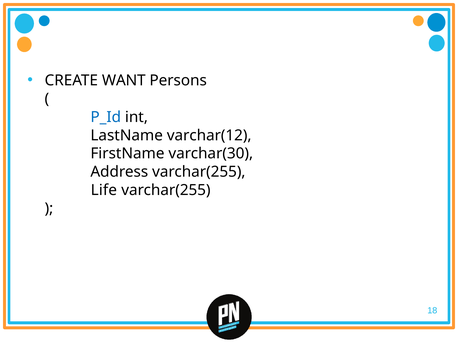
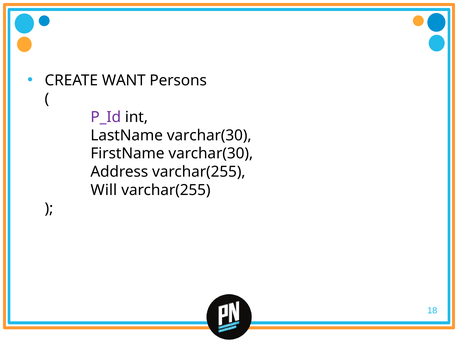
P_Id colour: blue -> purple
LastName varchar(12: varchar(12 -> varchar(30
Life: Life -> Will
